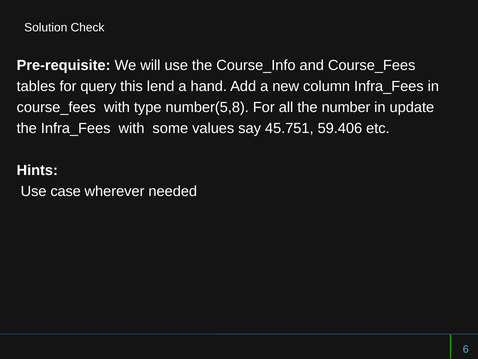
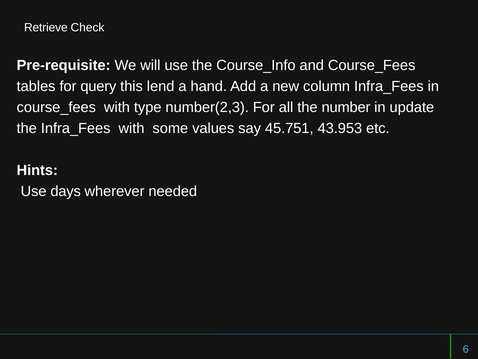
Solution: Solution -> Retrieve
number(5,8: number(5,8 -> number(2,3
59.406: 59.406 -> 43.953
case: case -> days
